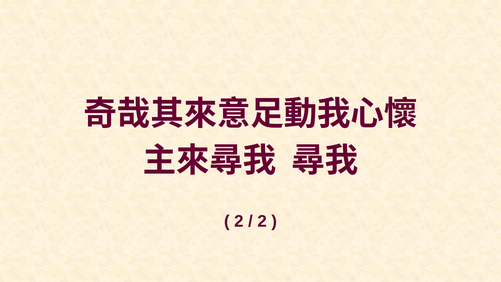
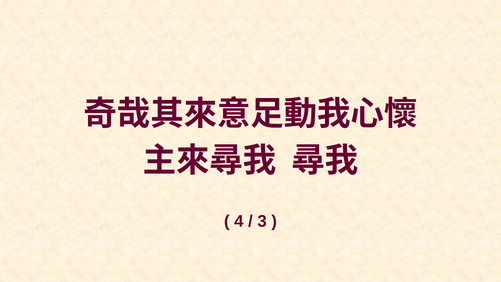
2 at (239, 221): 2 -> 4
2 at (262, 221): 2 -> 3
